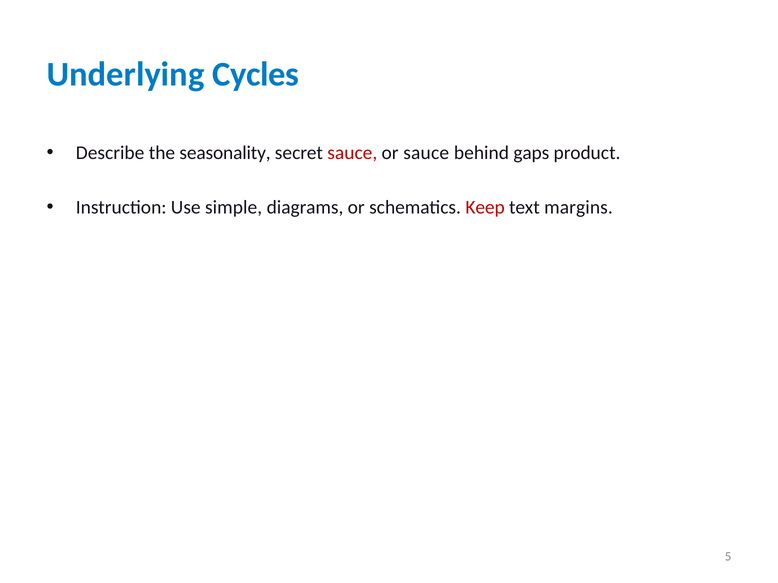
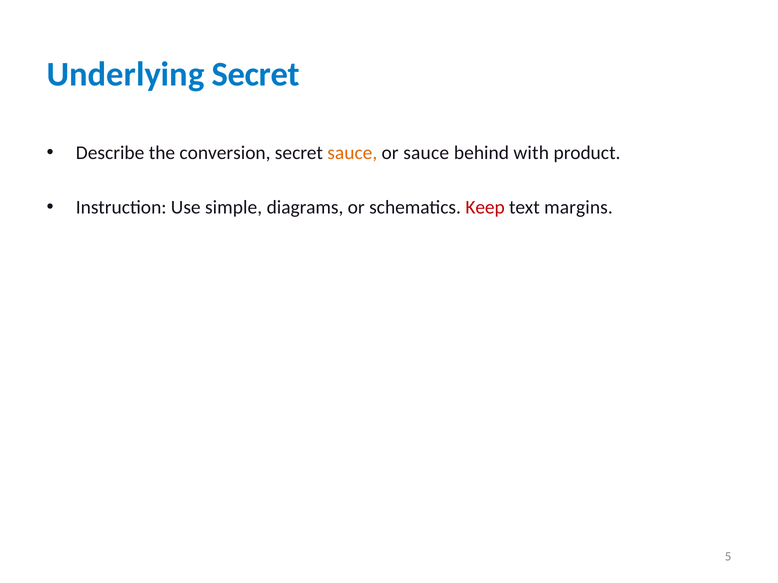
Underlying Cycles: Cycles -> Secret
seasonality: seasonality -> conversion
sauce at (352, 153) colour: red -> orange
gaps: gaps -> with
